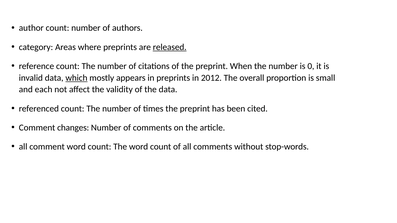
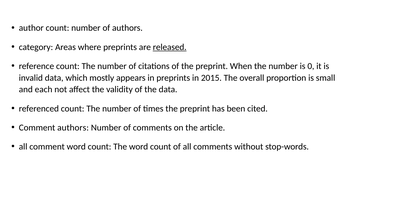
which underline: present -> none
2012: 2012 -> 2015
Comment changes: changes -> authors
